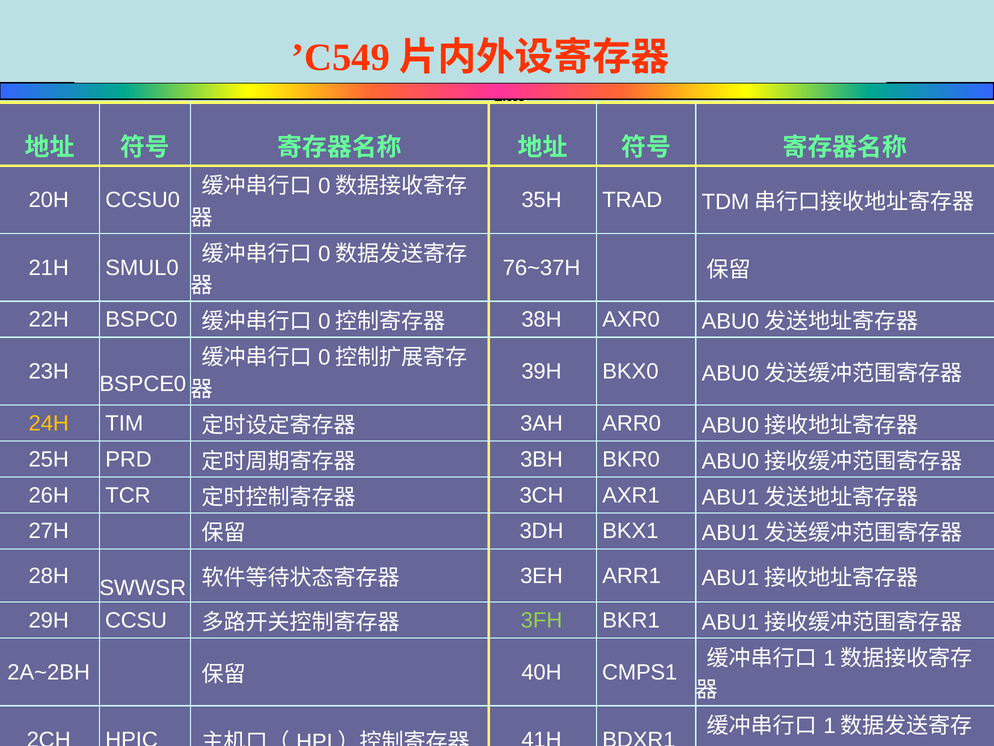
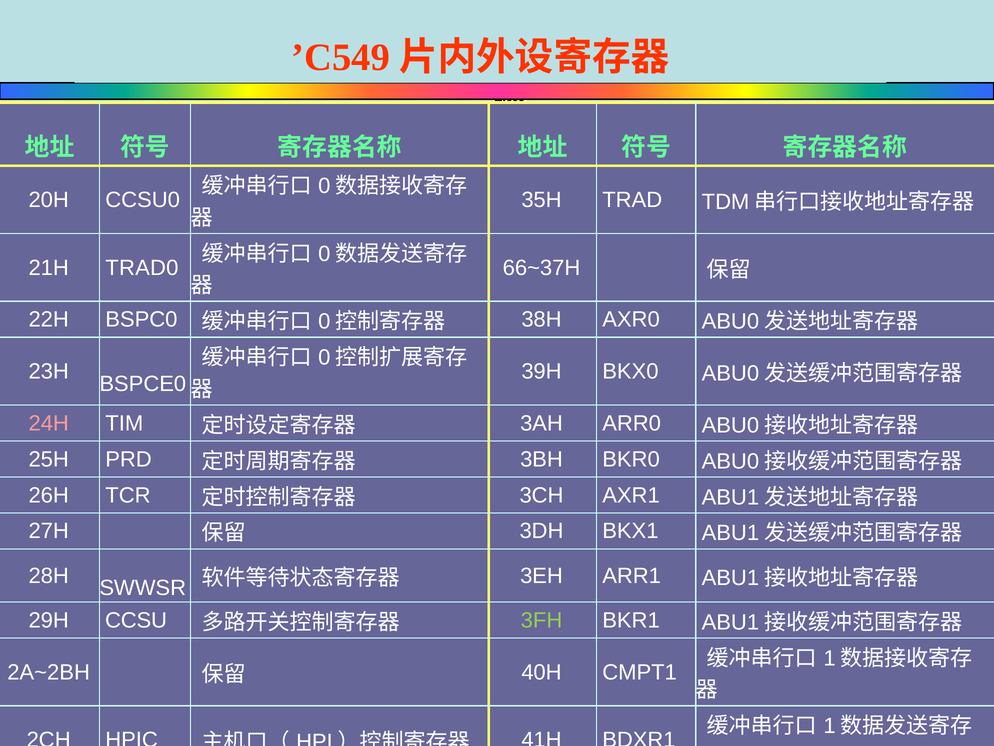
SMUL0: SMUL0 -> TRAD0
76~37H: 76~37H -> 66~37H
24H colour: yellow -> pink
CMPS1: CMPS1 -> CMPT1
